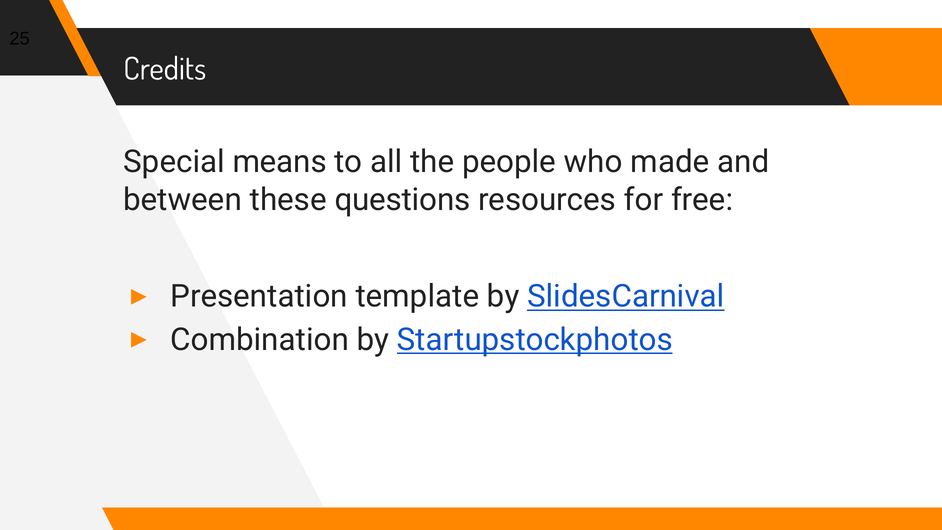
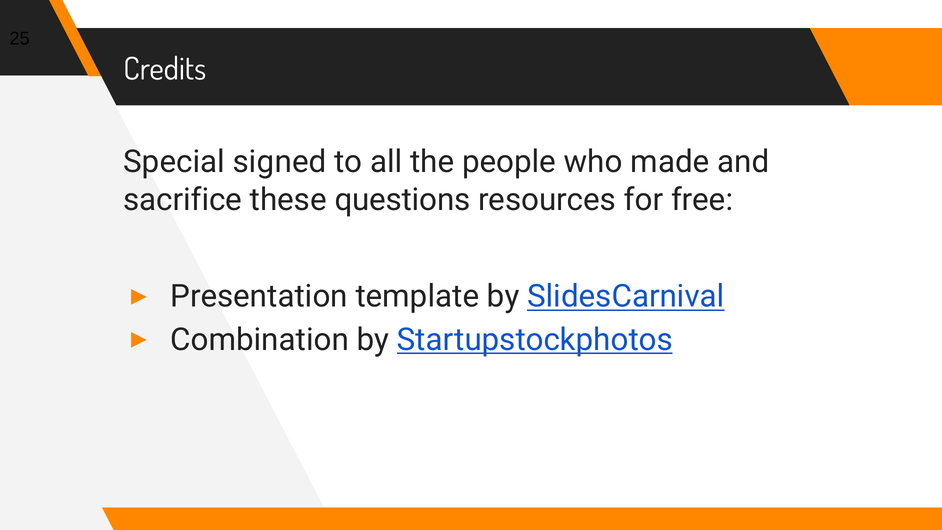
means: means -> signed
between: between -> sacrifice
